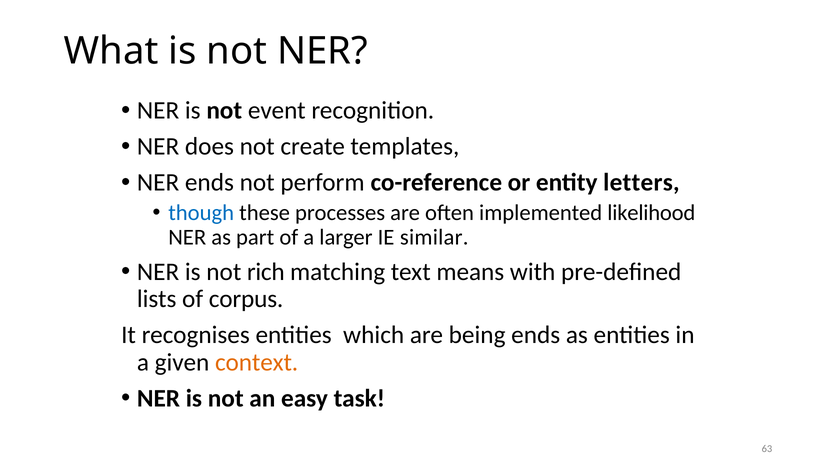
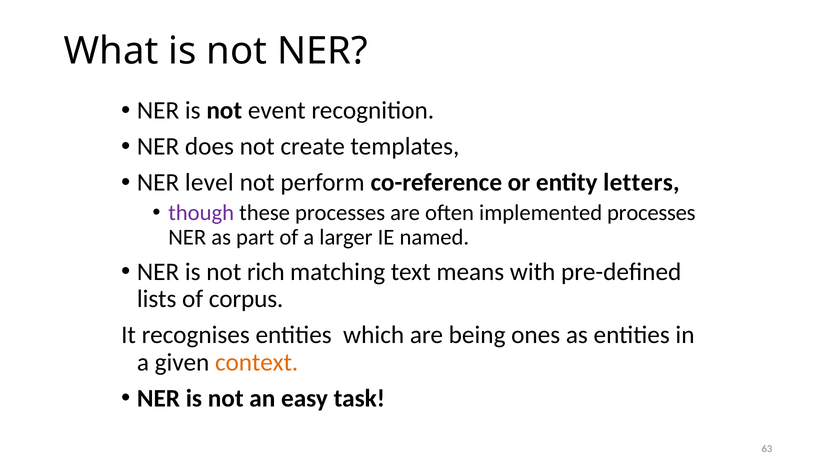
NER ends: ends -> level
though colour: blue -> purple
implemented likelihood: likelihood -> processes
similar: similar -> named
being ends: ends -> ones
